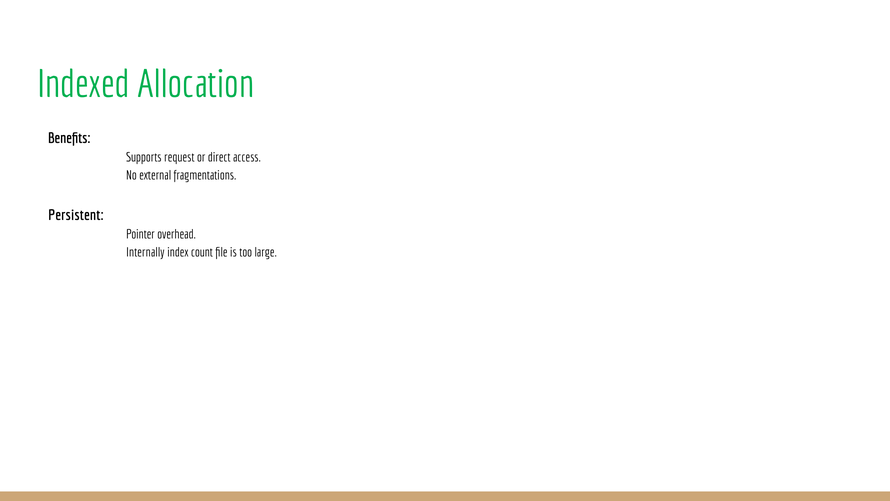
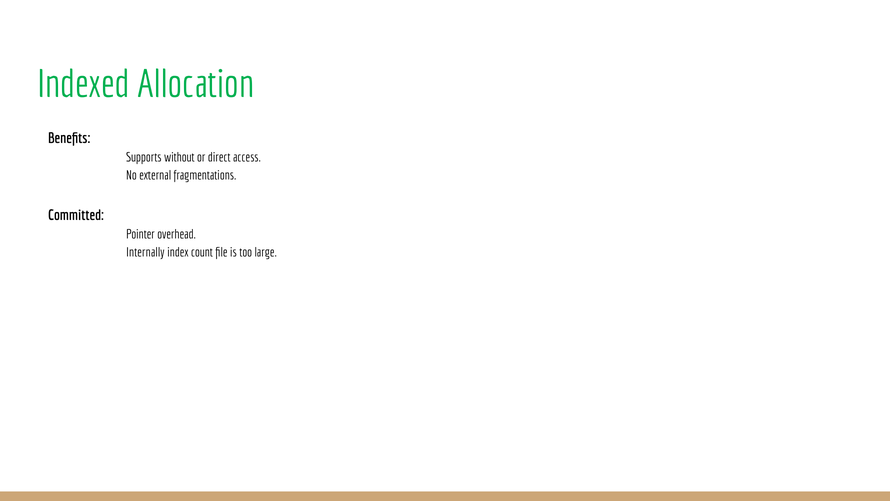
request: request -> without
Persistent: Persistent -> Committed
